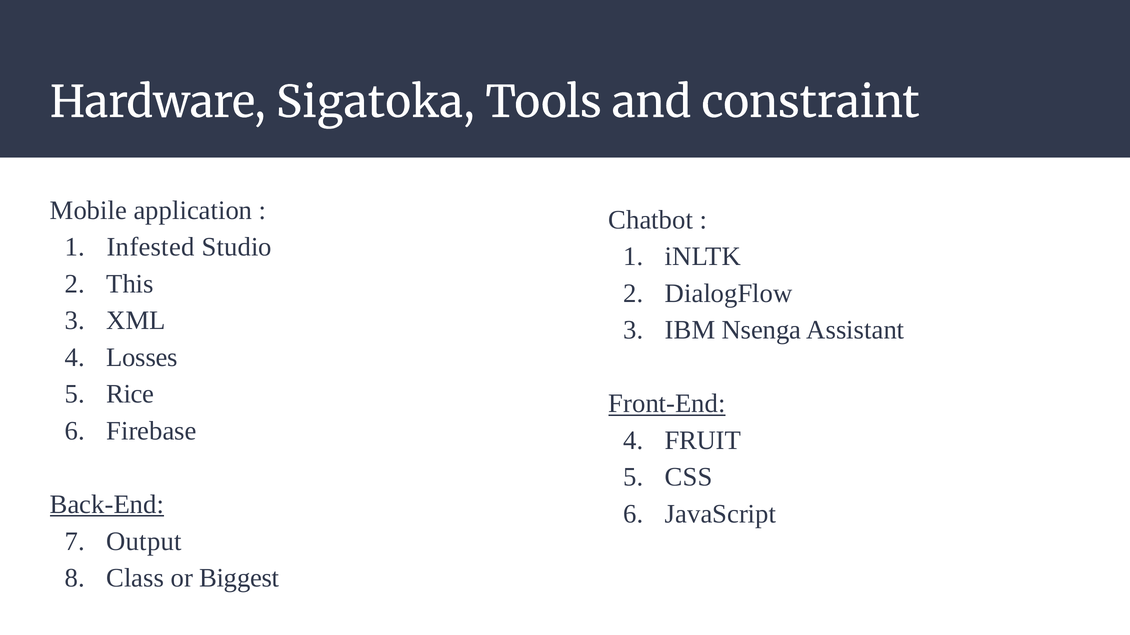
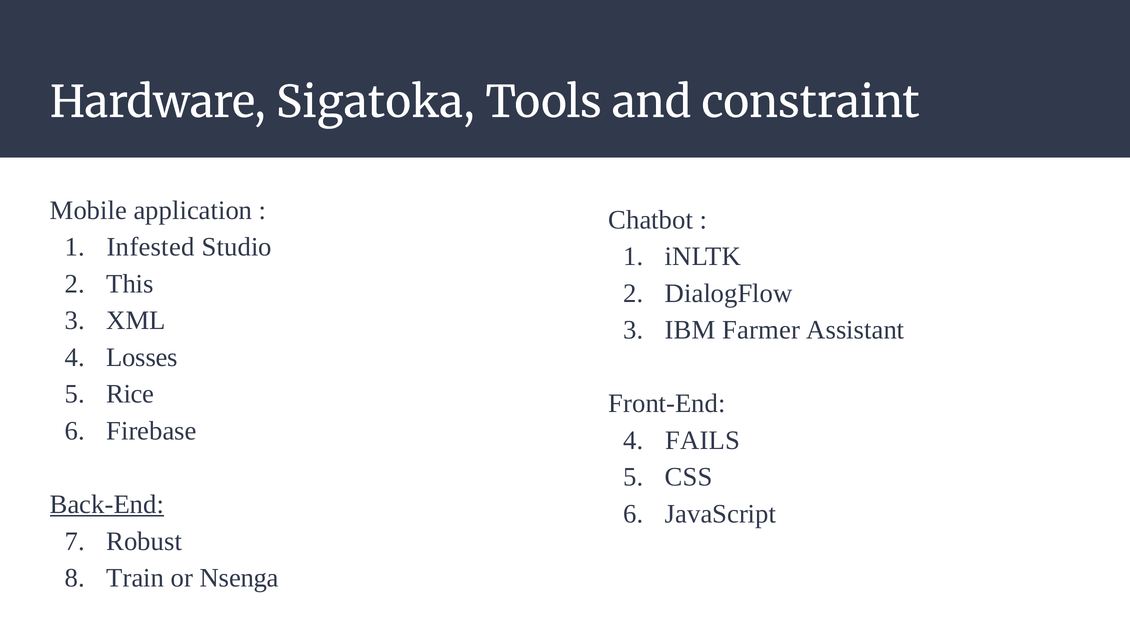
Nsenga: Nsenga -> Farmer
Front-End underline: present -> none
FRUIT: FRUIT -> FAILS
Output: Output -> Robust
Class: Class -> Train
Biggest: Biggest -> Nsenga
